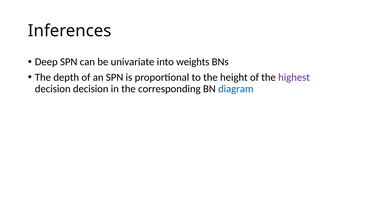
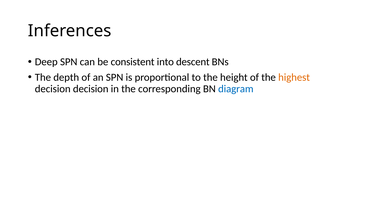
univariate: univariate -> consistent
weights: weights -> descent
highest colour: purple -> orange
